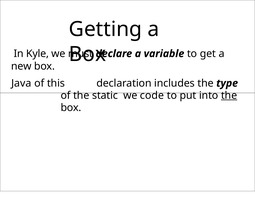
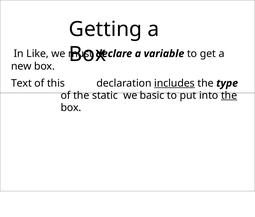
Kyle: Kyle -> Like
Java: Java -> Text
includes underline: none -> present
code: code -> basic
